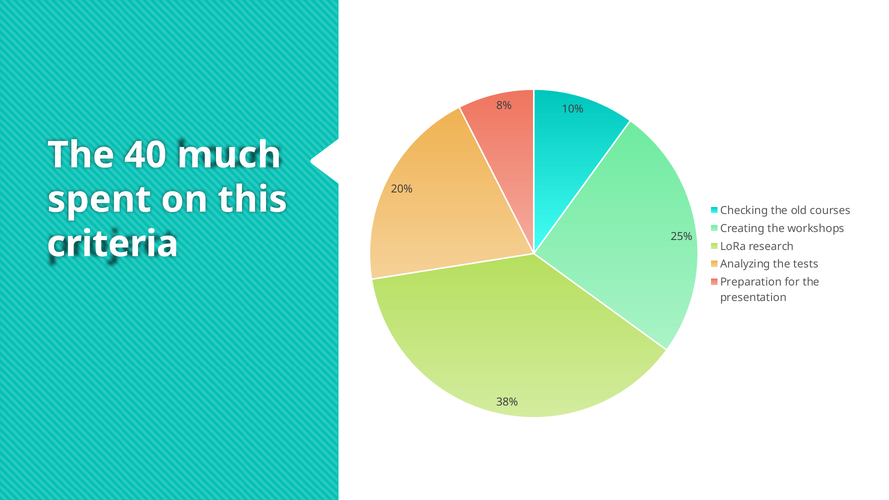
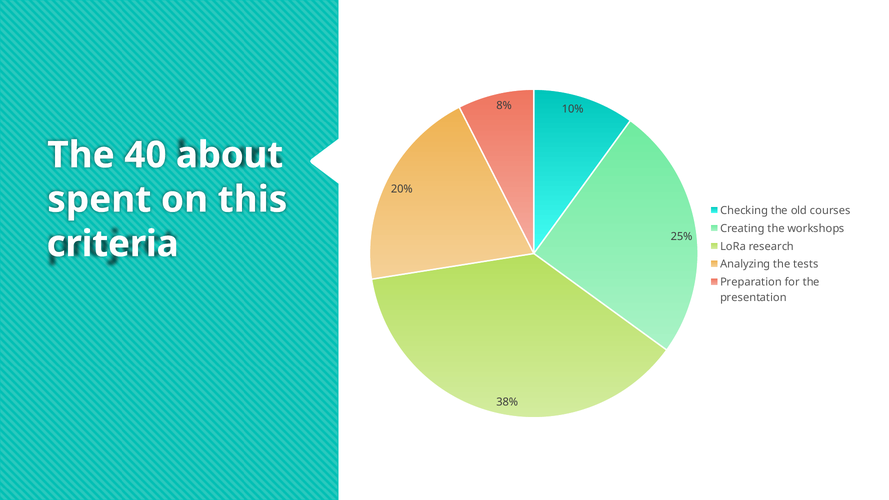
much: much -> about
